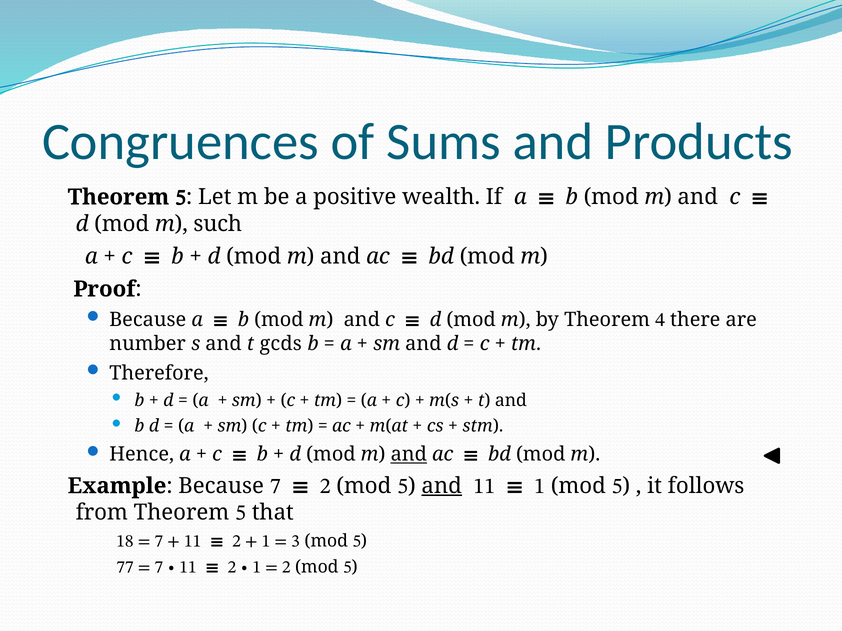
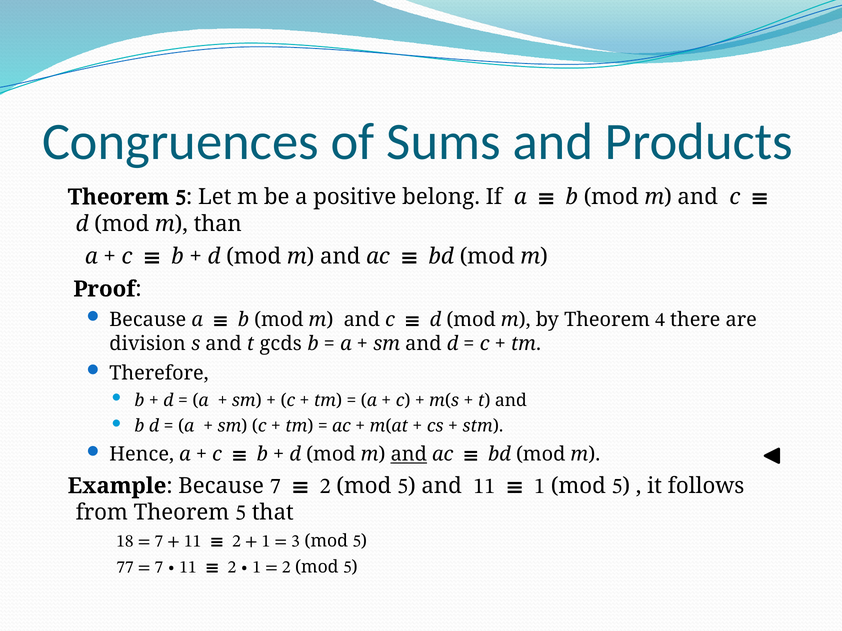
wealth: wealth -> belong
such: such -> than
number: number -> division
and at (442, 486) underline: present -> none
